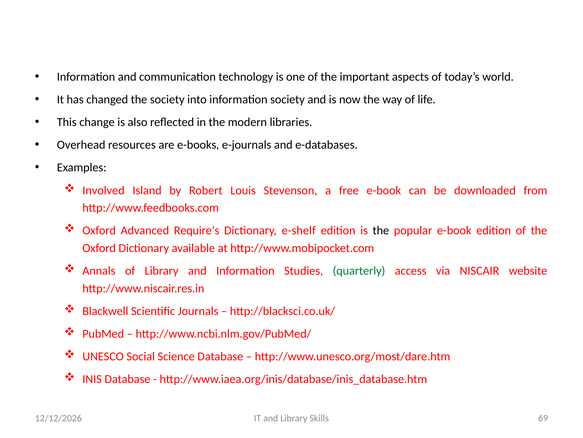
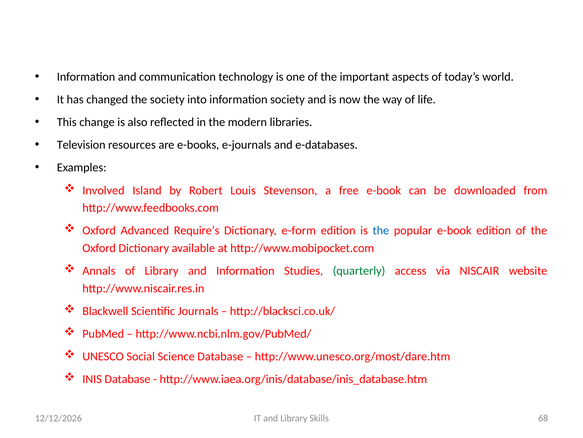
Overhead: Overhead -> Television
e-shelf: e-shelf -> e-form
the at (381, 230) colour: black -> blue
69: 69 -> 68
